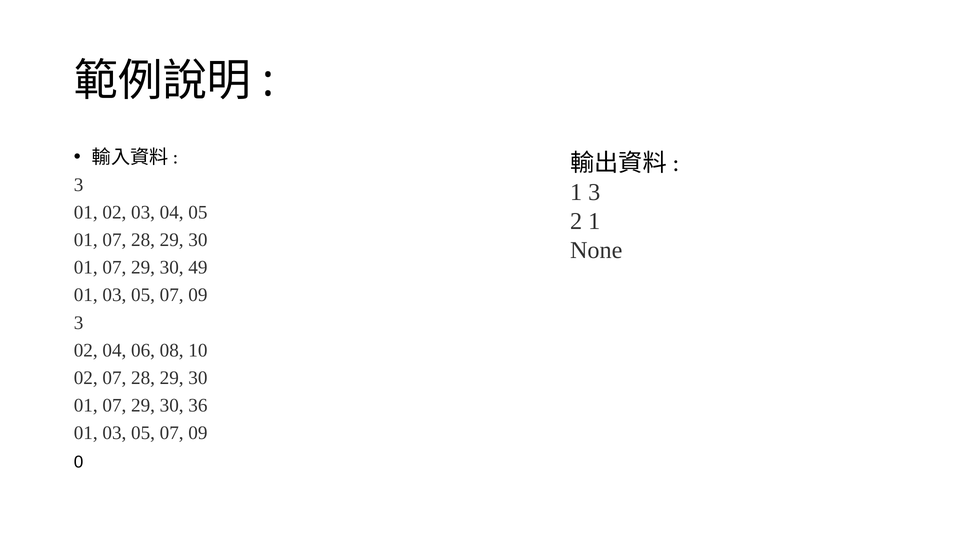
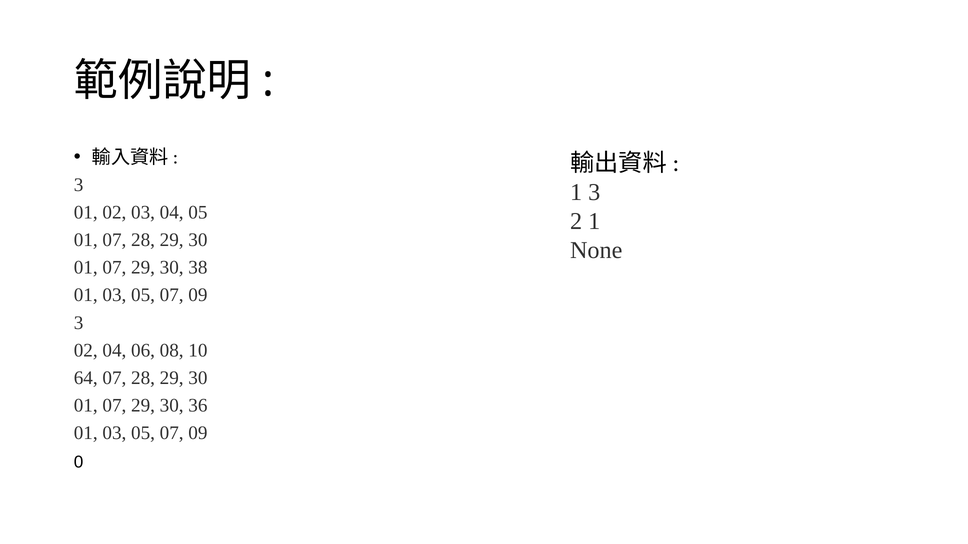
49: 49 -> 38
02 at (86, 378): 02 -> 64
